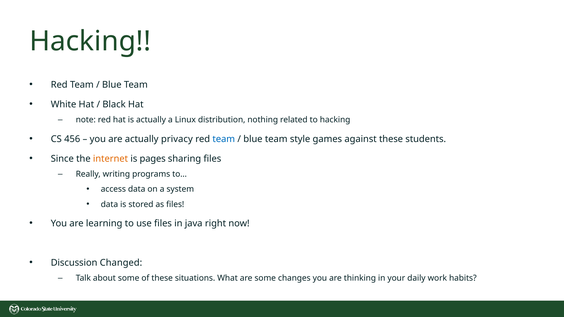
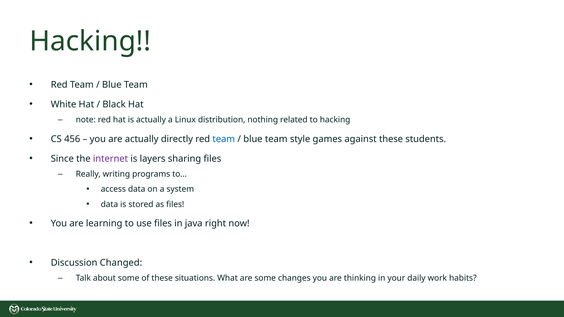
privacy: privacy -> directly
internet colour: orange -> purple
pages: pages -> layers
